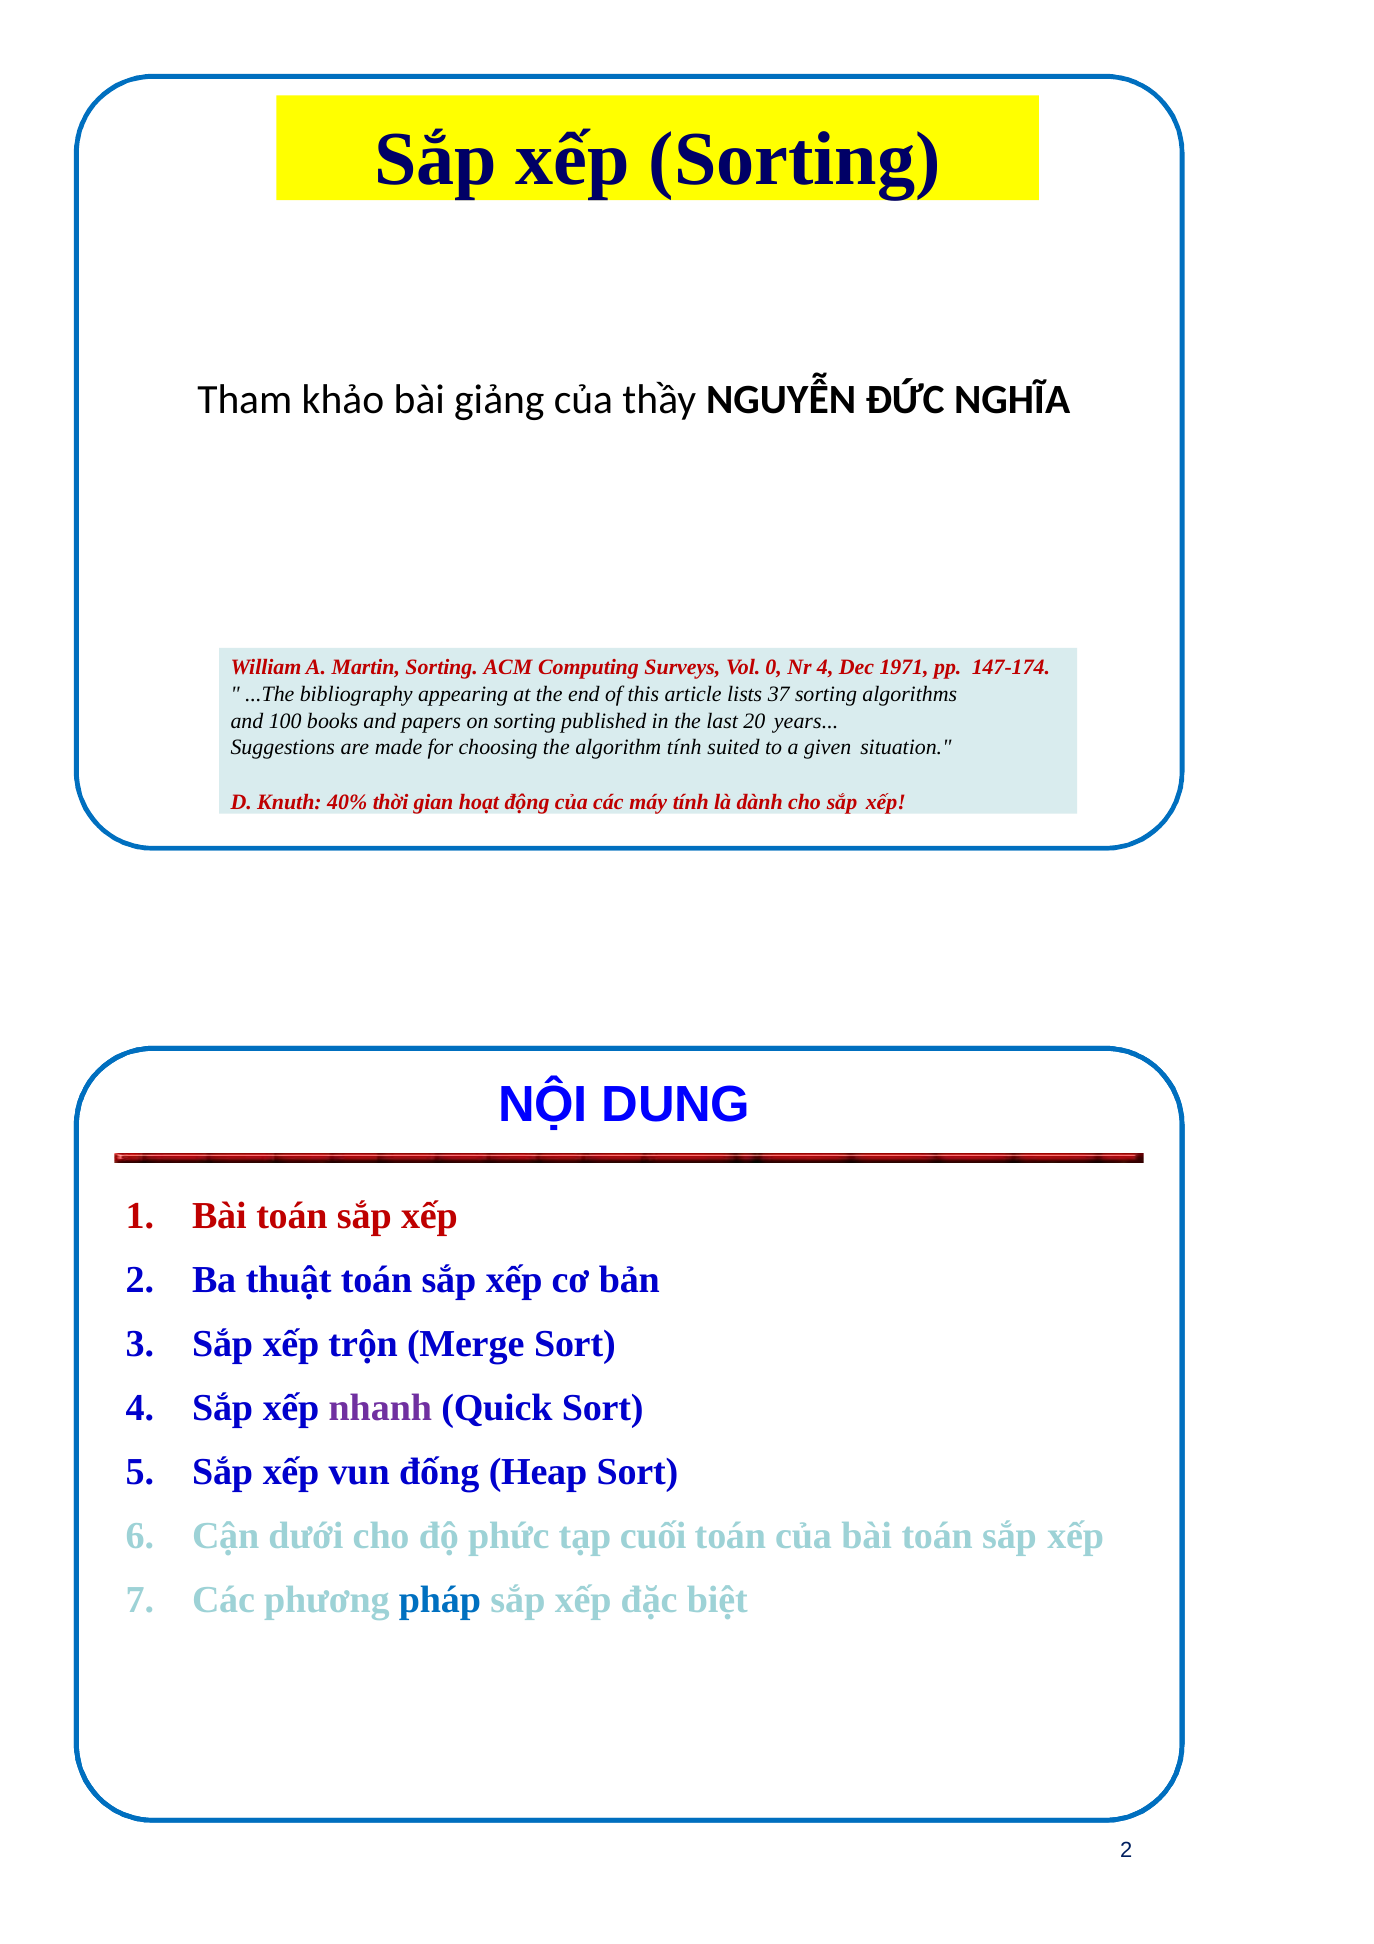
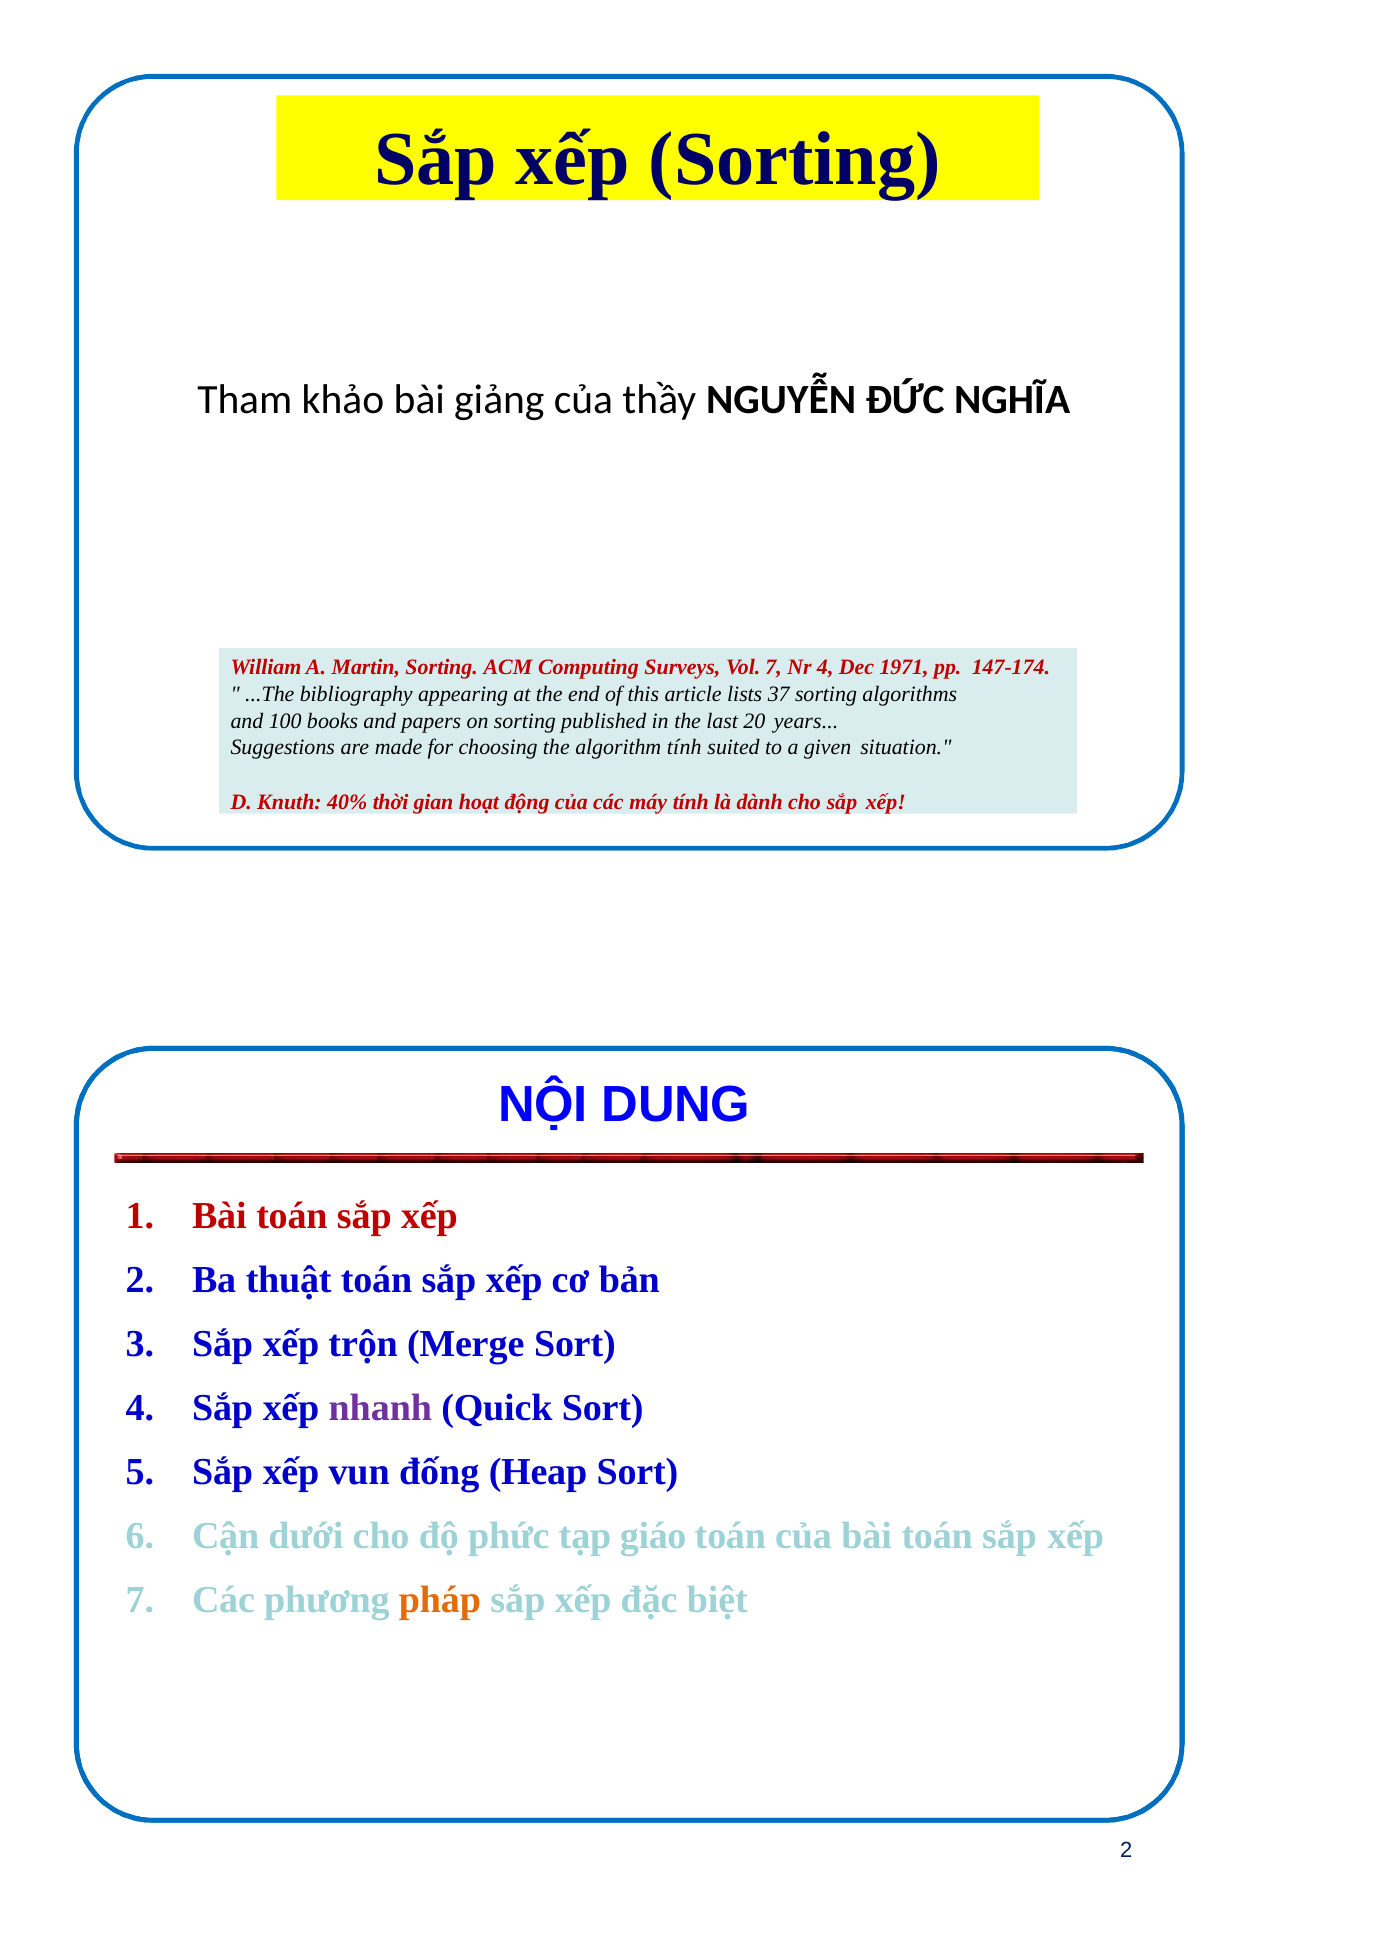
Vol 0: 0 -> 7
cuối: cuối -> giáo
pháp colour: blue -> orange
